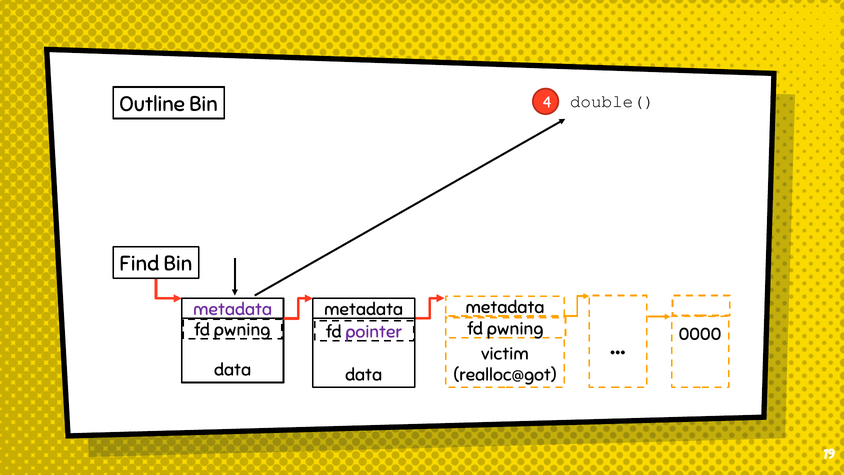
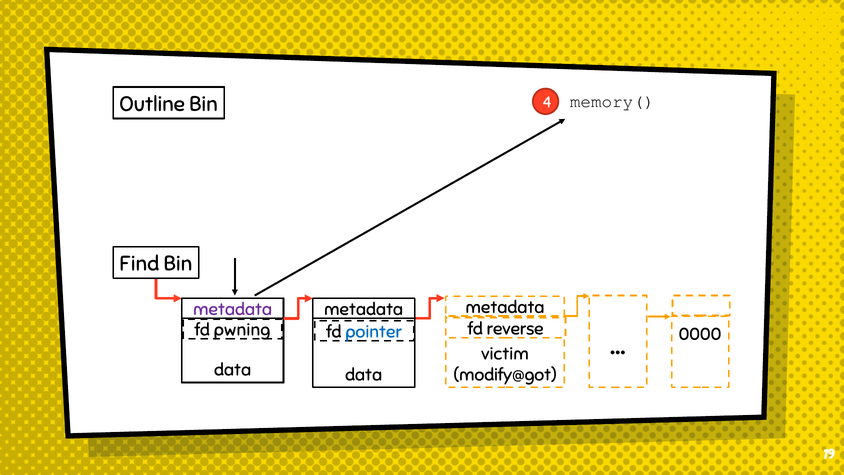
double(: double( -> memory(
pwning at (515, 329): pwning -> reverse
pointer colour: purple -> blue
realloc@got: realloc@got -> modify@got
